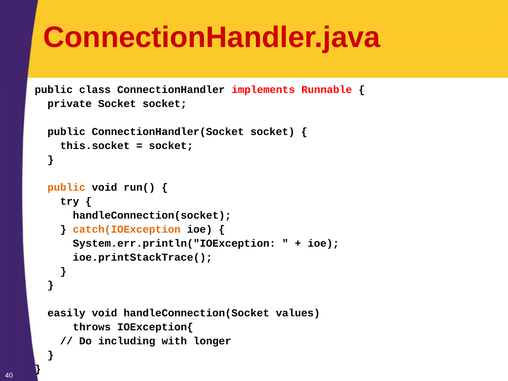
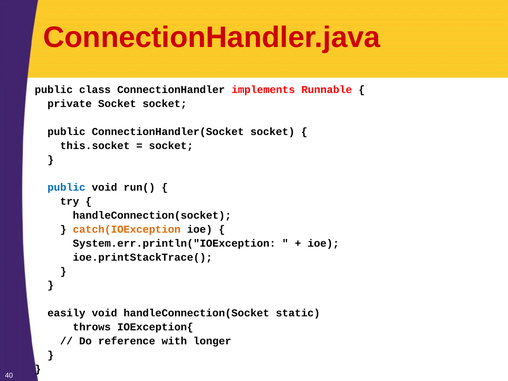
public at (66, 187) colour: orange -> blue
values: values -> static
including: including -> reference
